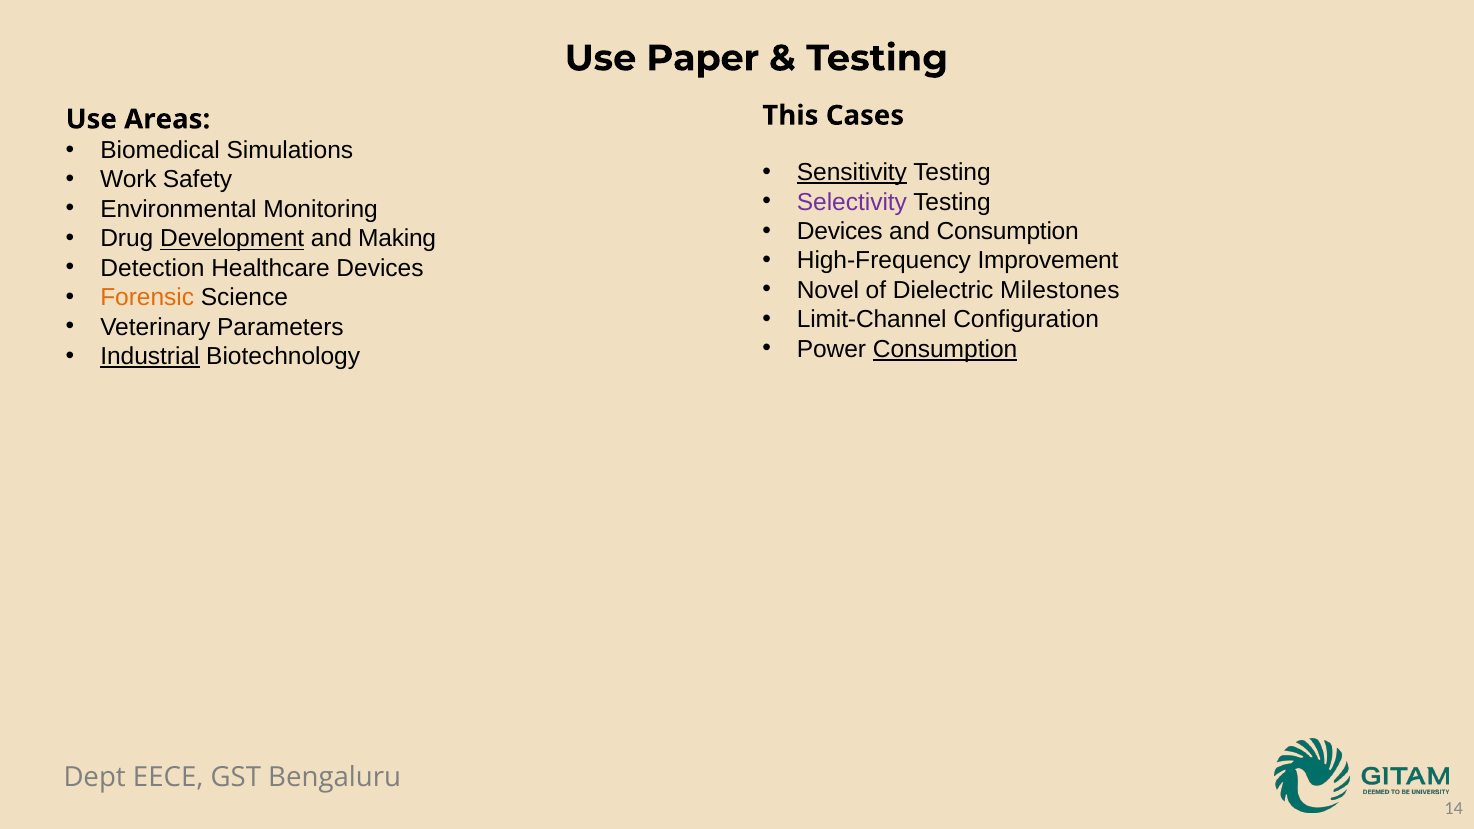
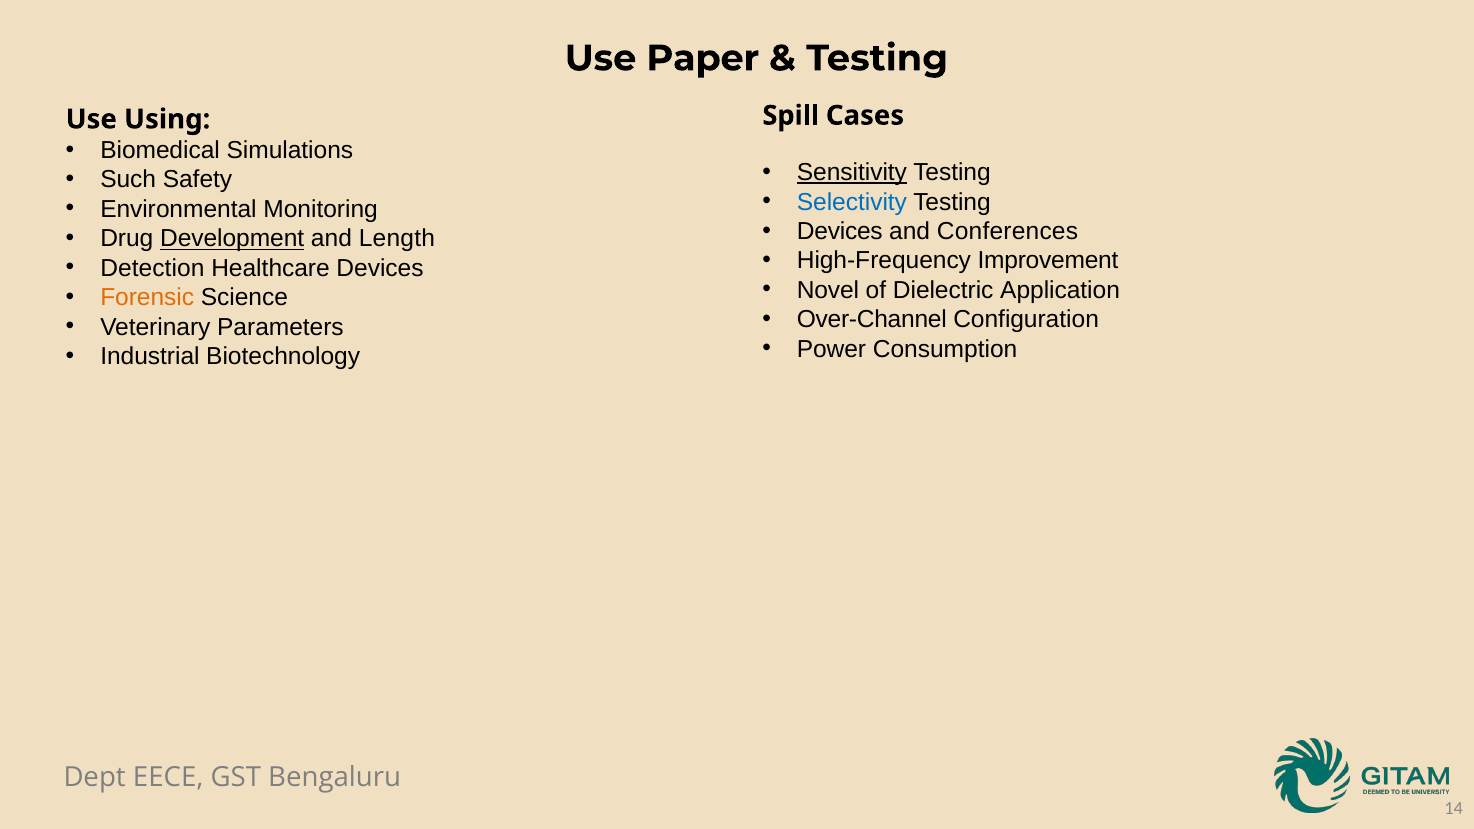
This: This -> Spill
Areas: Areas -> Using
Work: Work -> Such
Selectivity colour: purple -> blue
and Consumption: Consumption -> Conferences
Making: Making -> Length
Milestones: Milestones -> Application
Limit-Channel: Limit-Channel -> Over-Channel
Consumption at (945, 349) underline: present -> none
Industrial underline: present -> none
